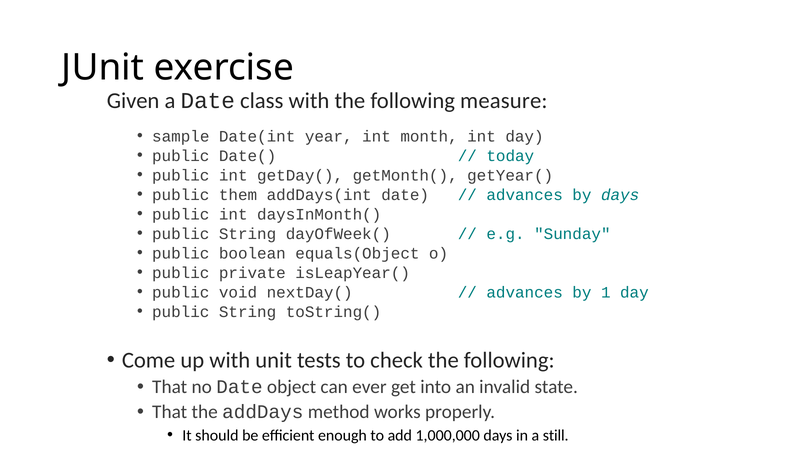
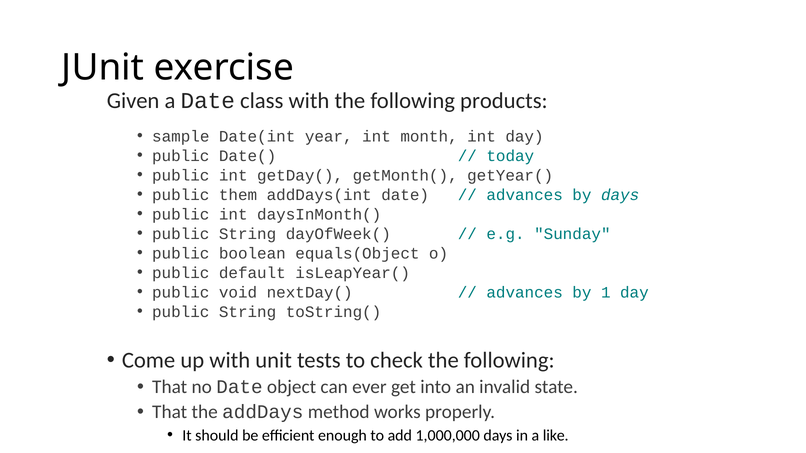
measure: measure -> products
private: private -> default
still: still -> like
